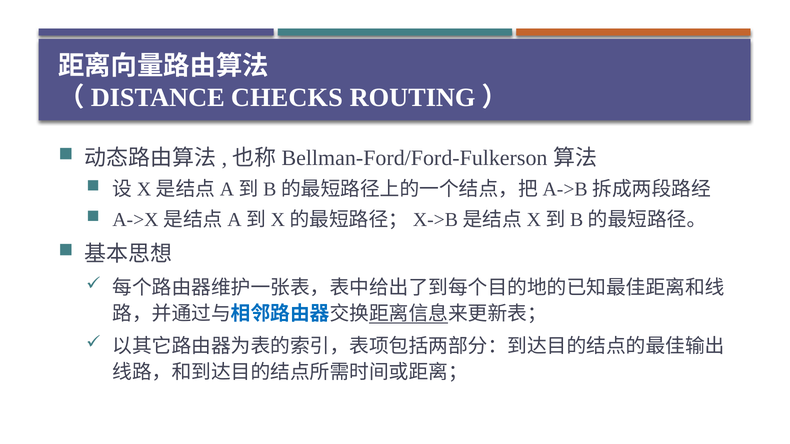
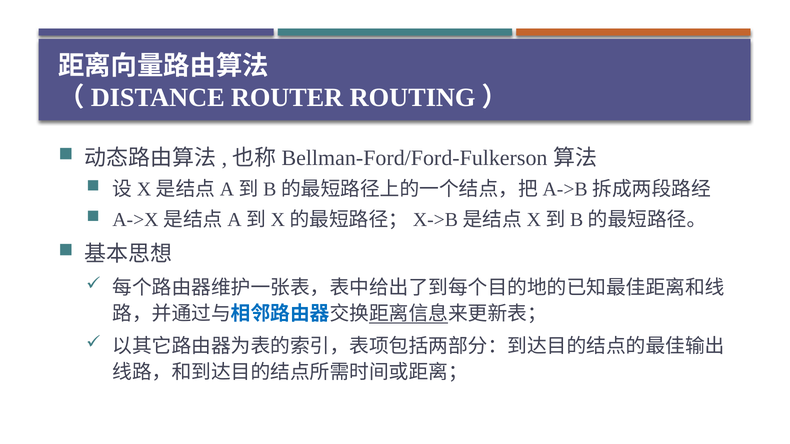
CHECKS: CHECKS -> ROUTER
